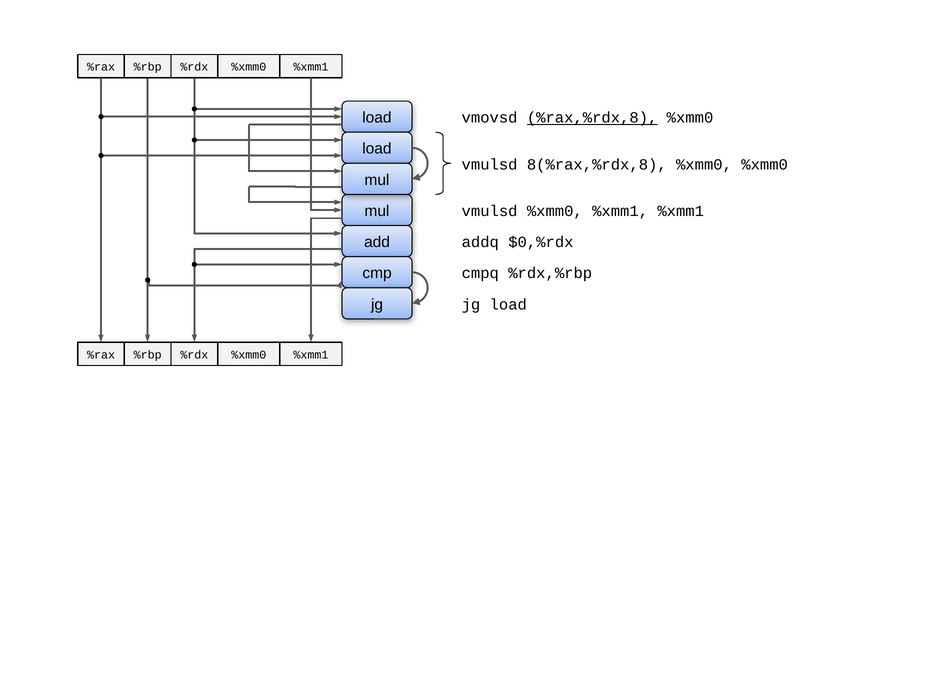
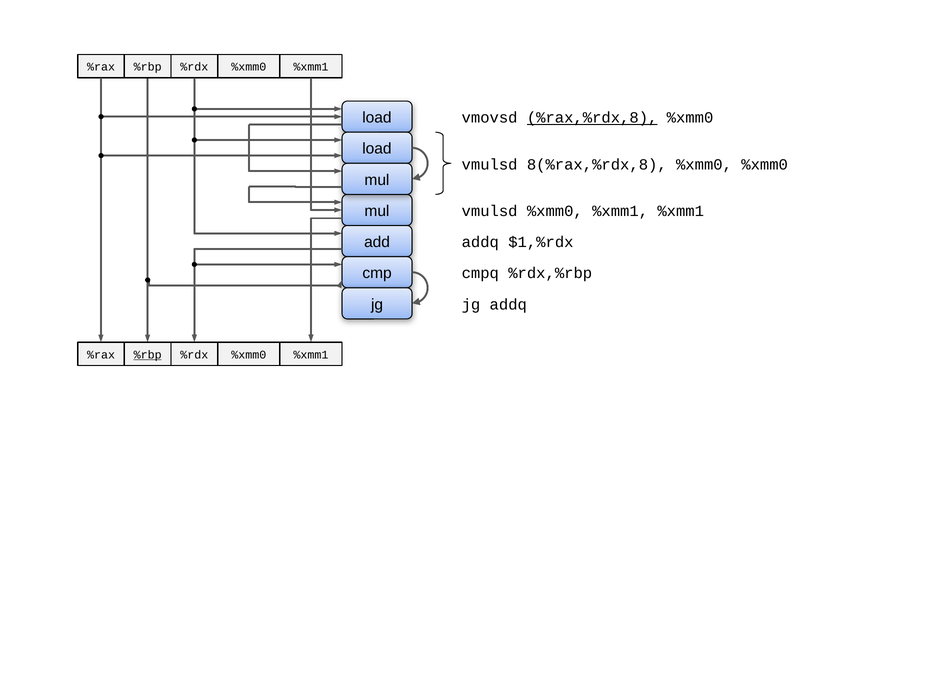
$0,%rdx: $0,%rdx -> $1,%rdx
jg load: load -> addq
%rbp at (148, 355) underline: none -> present
